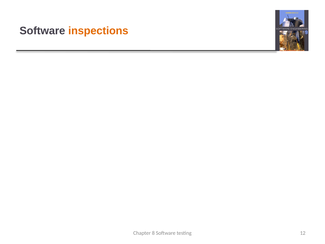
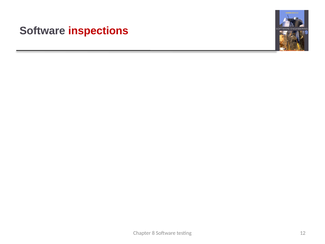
inspections colour: orange -> red
